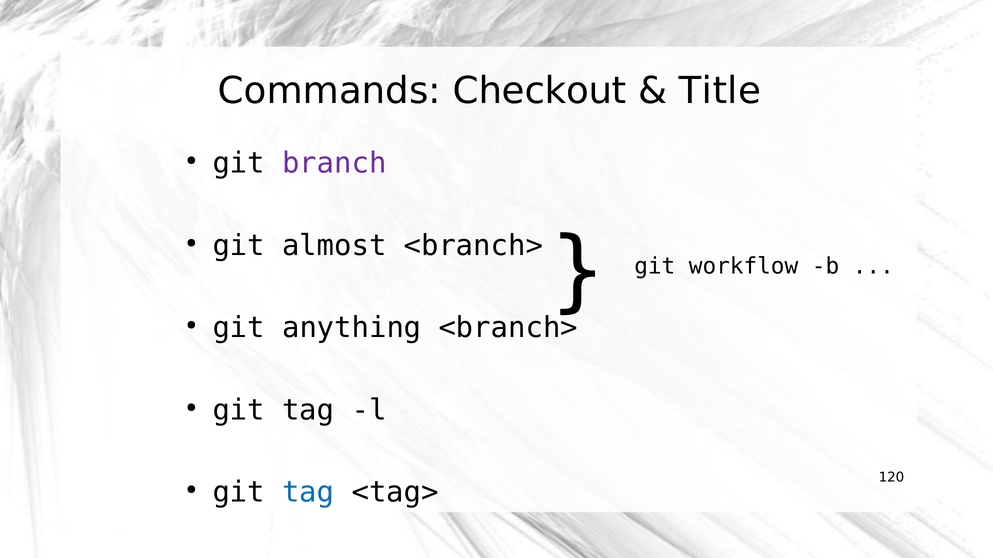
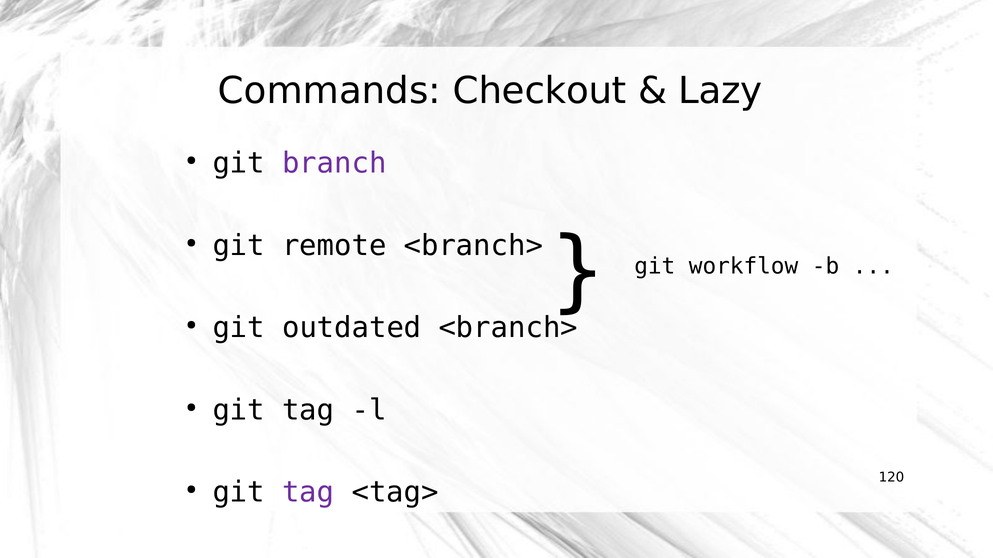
Title: Title -> Lazy
almost: almost -> remote
anything: anything -> outdated
tag at (308, 493) colour: blue -> purple
